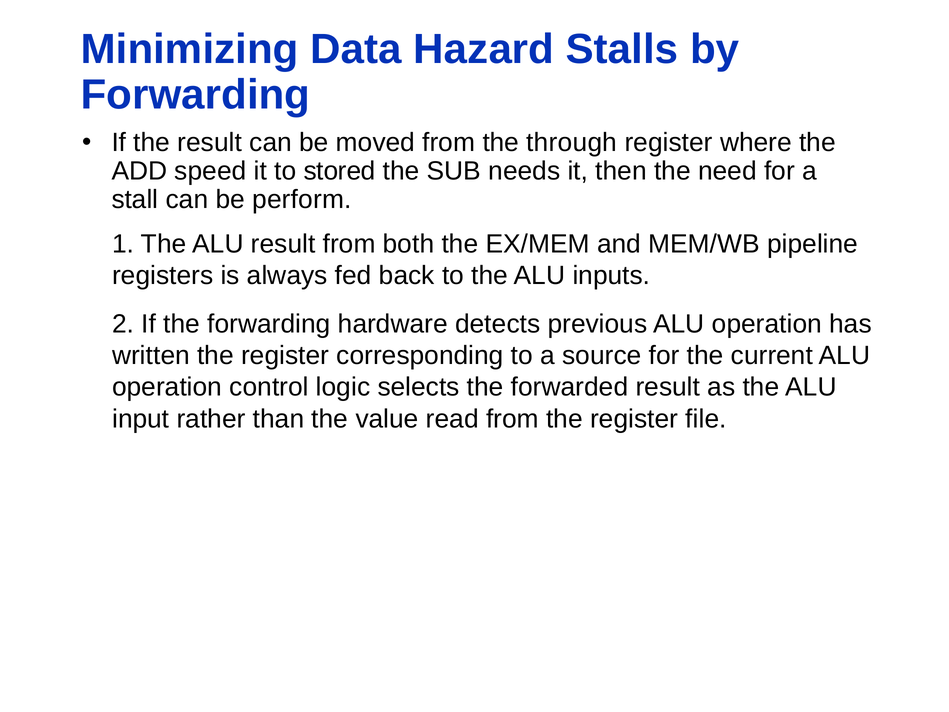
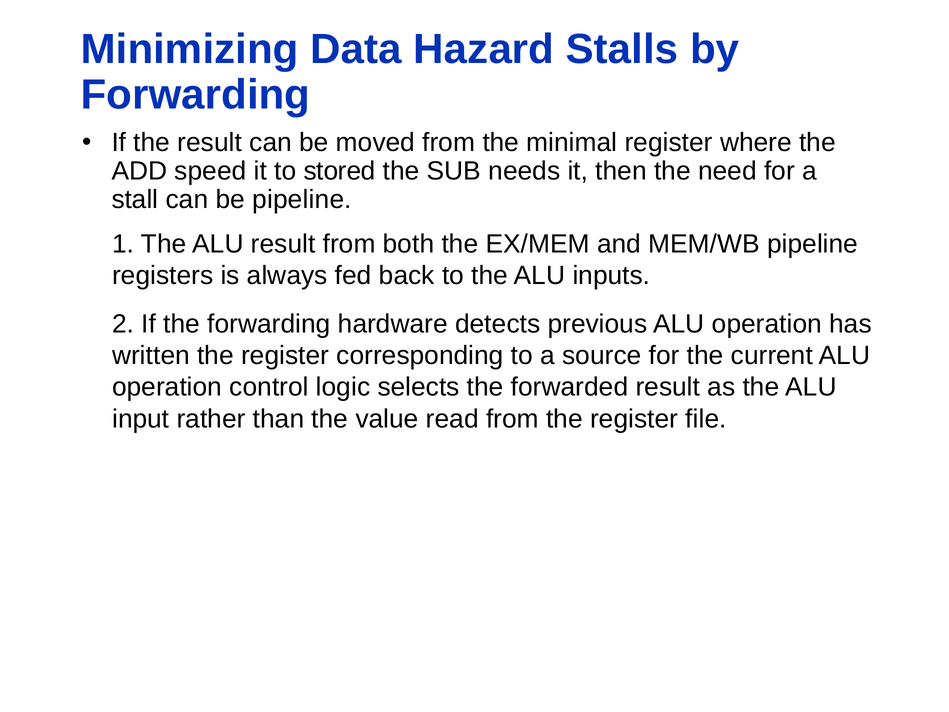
through: through -> minimal
be perform: perform -> pipeline
